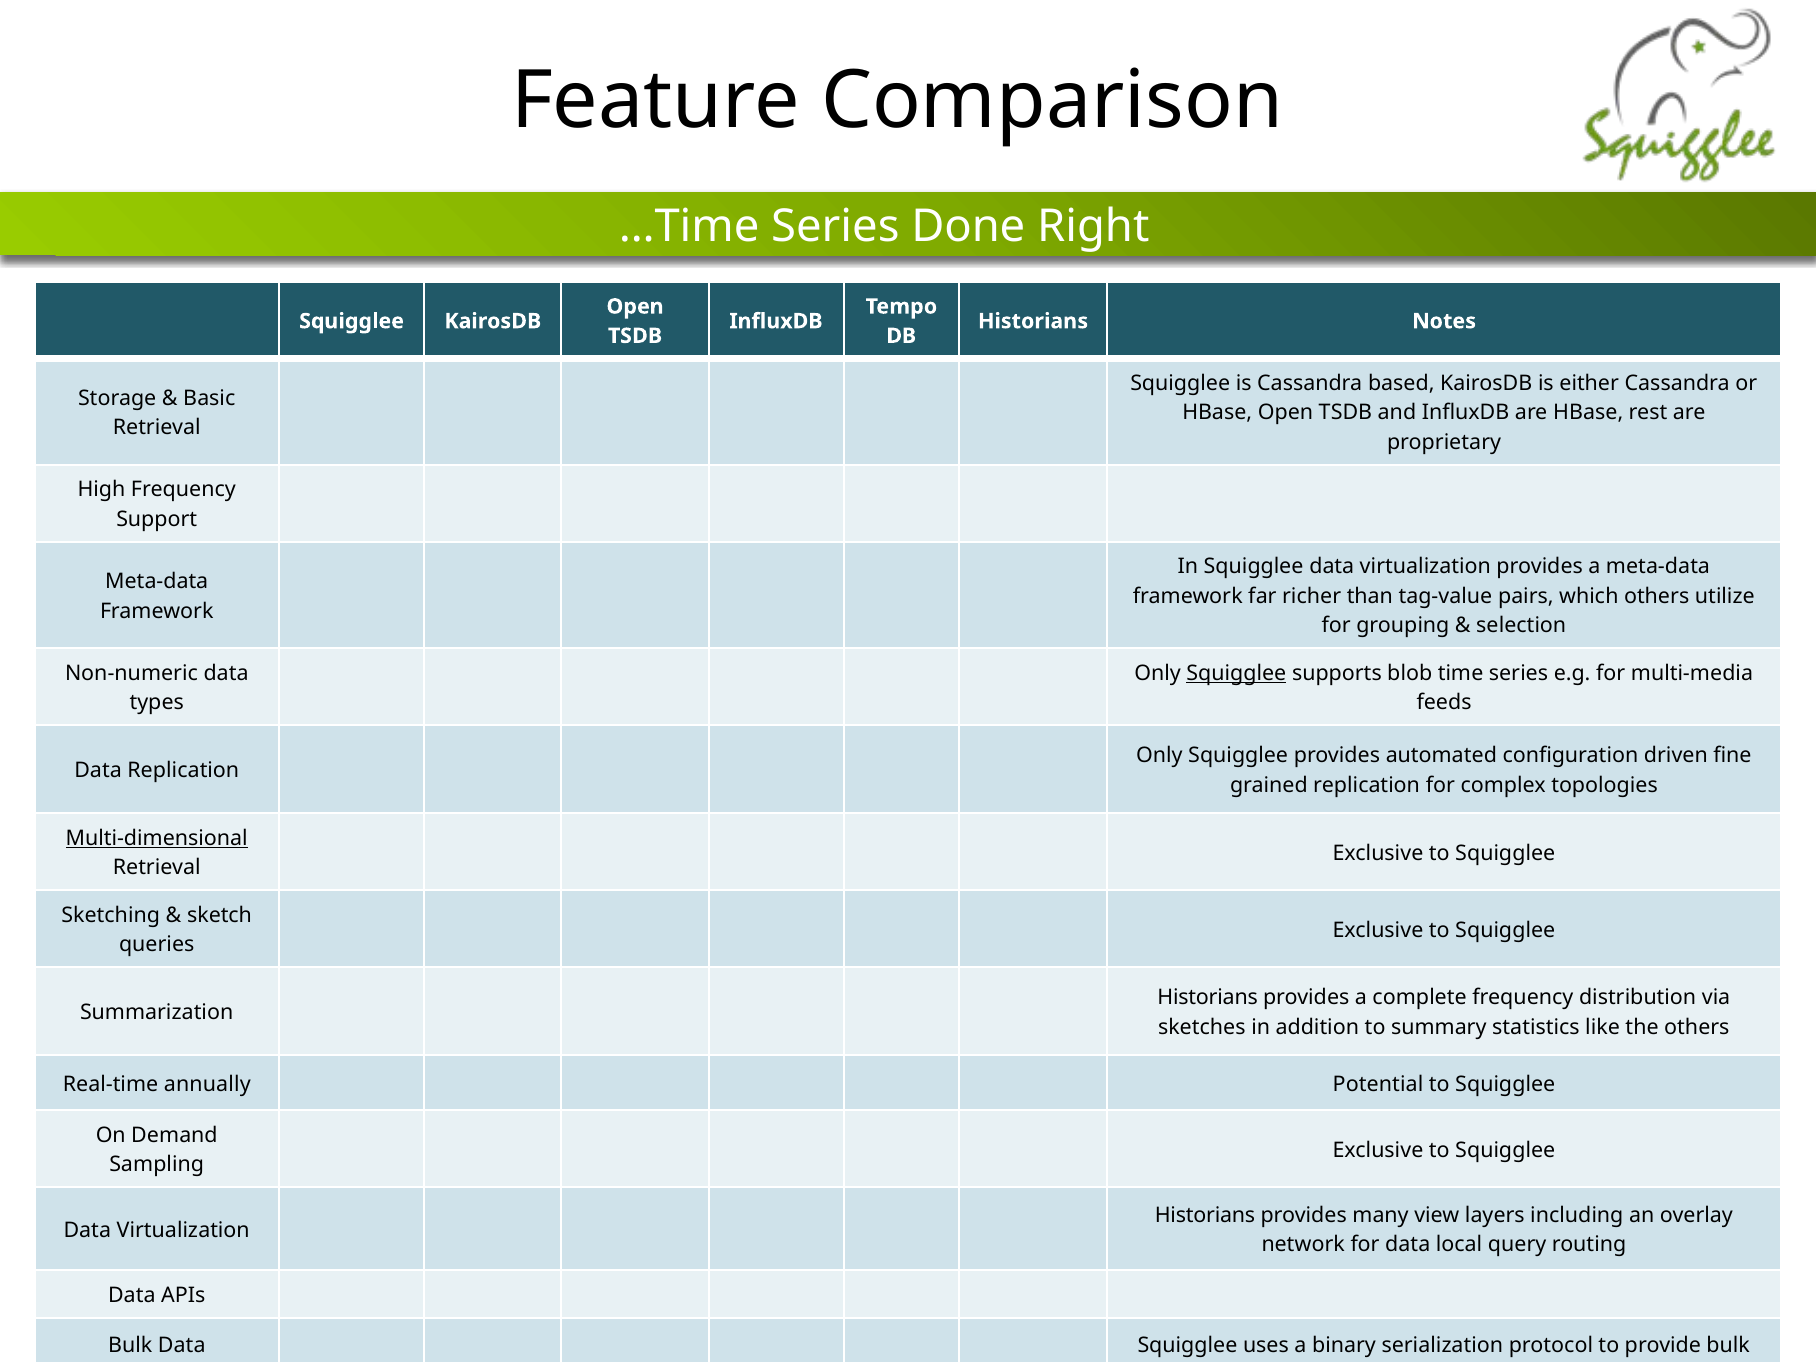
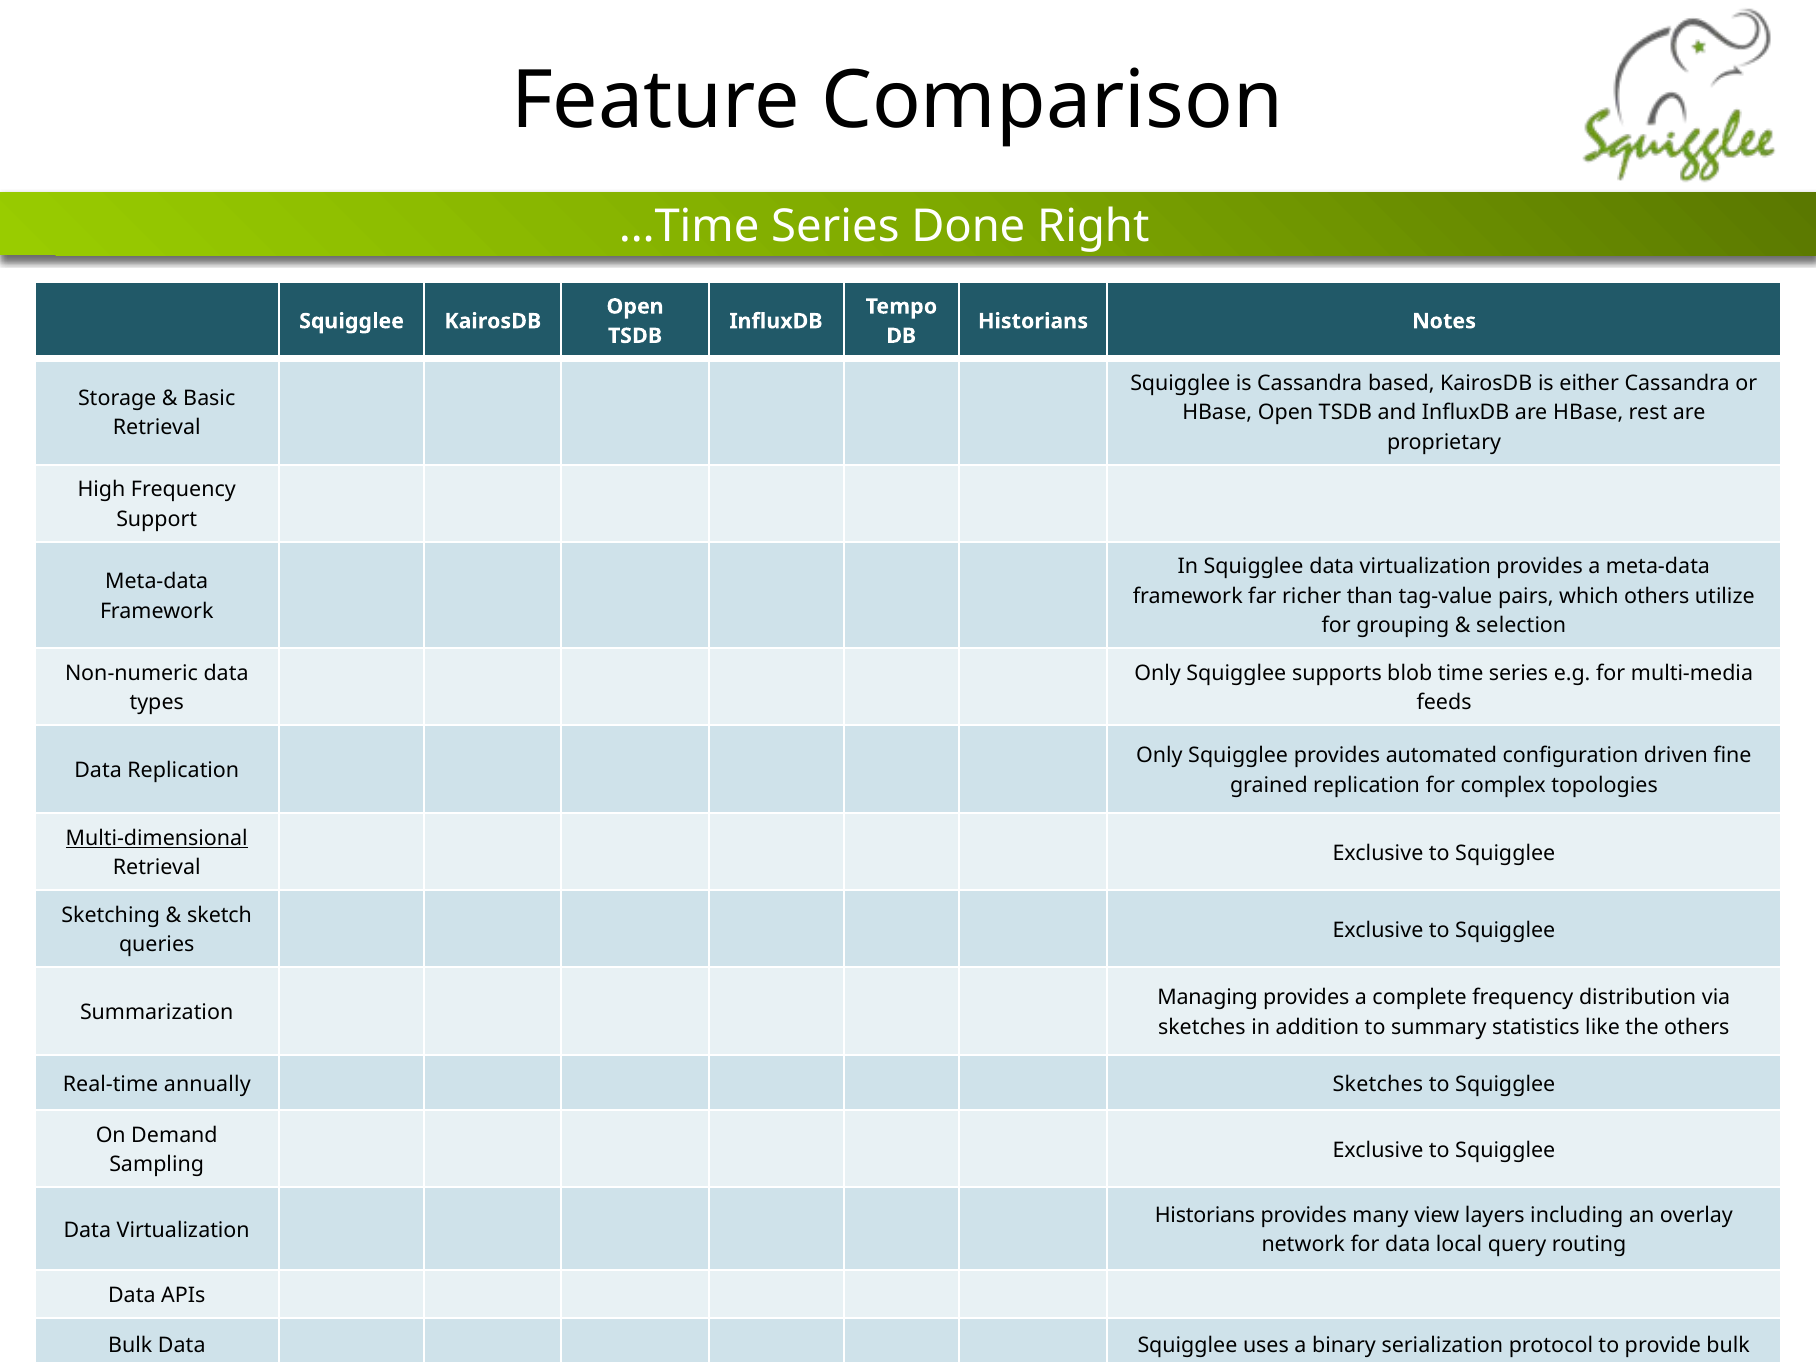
Squigglee at (1236, 673) underline: present -> none
Historians at (1208, 998): Historians -> Managing
Potential at (1378, 1084): Potential -> Sketches
